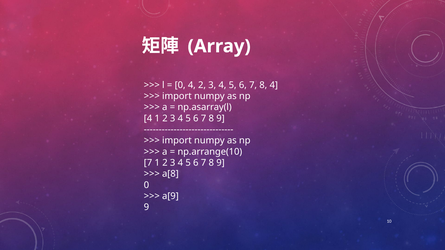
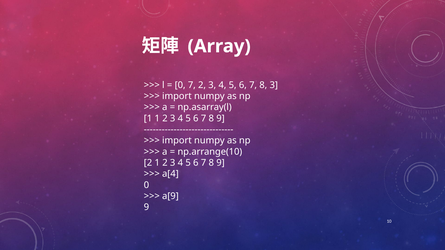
0 4: 4 -> 7
8 4: 4 -> 3
4 at (148, 118): 4 -> 1
7 at (148, 163): 7 -> 2
a[8: a[8 -> a[4
